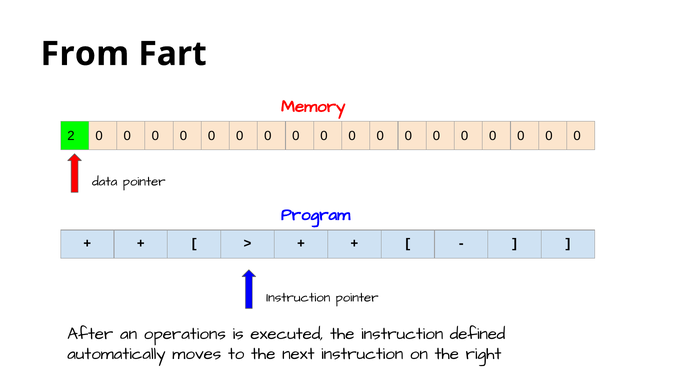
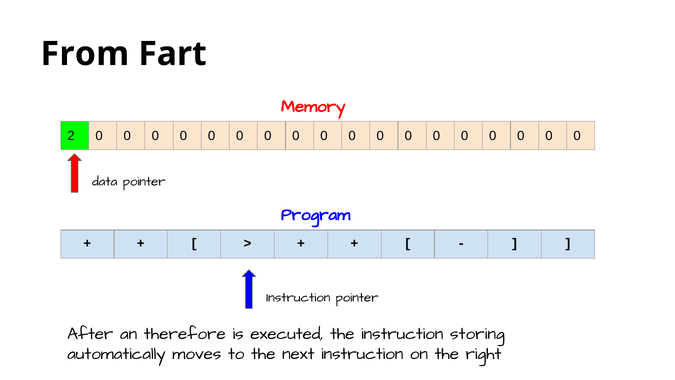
operations: operations -> therefore
defined: defined -> storing
